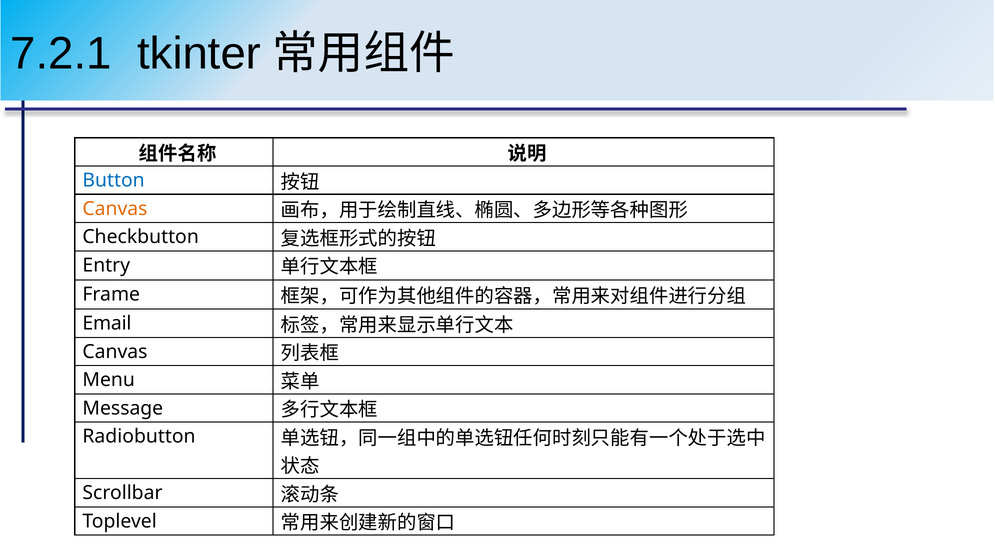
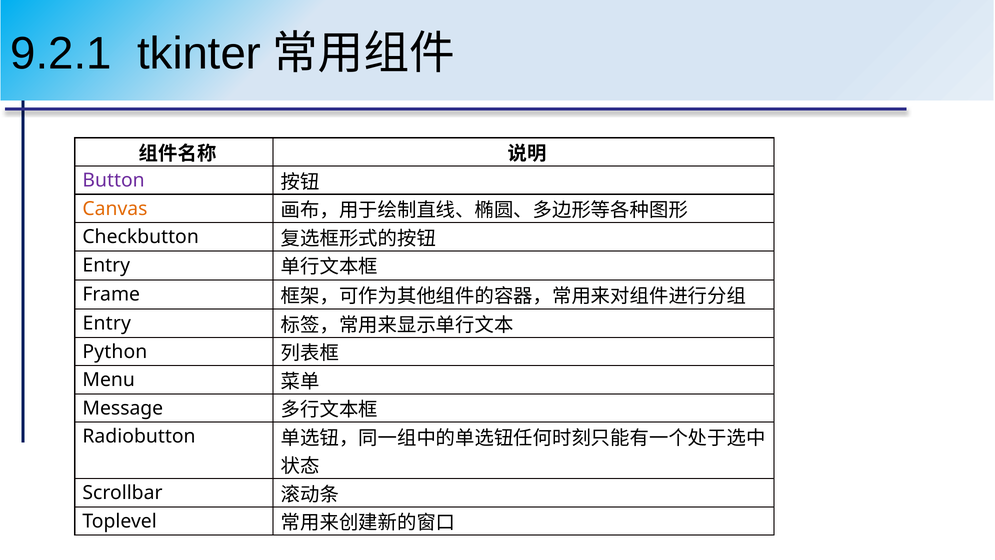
7.2.1: 7.2.1 -> 9.2.1
Button colour: blue -> purple
Email at (107, 323): Email -> Entry
Canvas at (115, 352): Canvas -> Python
